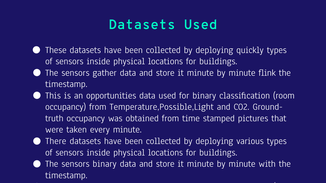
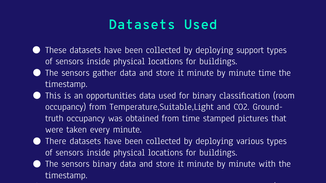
quickly: quickly -> support
minute flink: flink -> time
Temperature,Possible,Light: Temperature,Possible,Light -> Temperature,Suitable,Light
